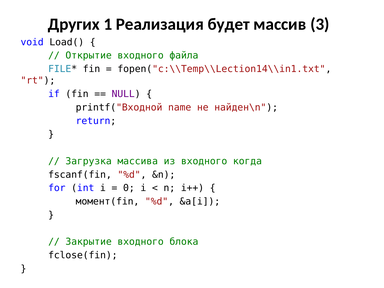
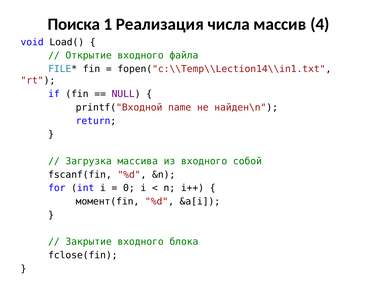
Других: Других -> Поиска
будет: будет -> числа
3: 3 -> 4
когда: когда -> собой
